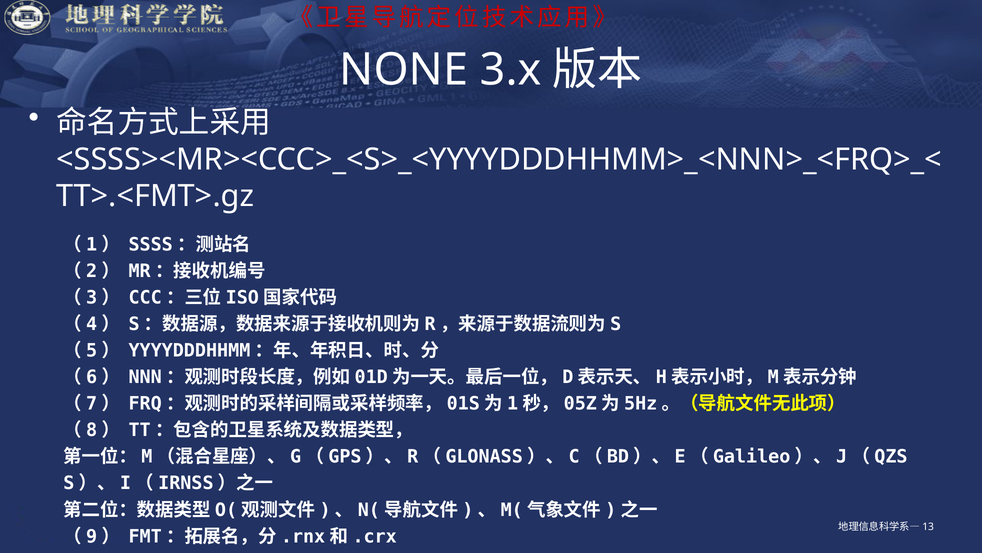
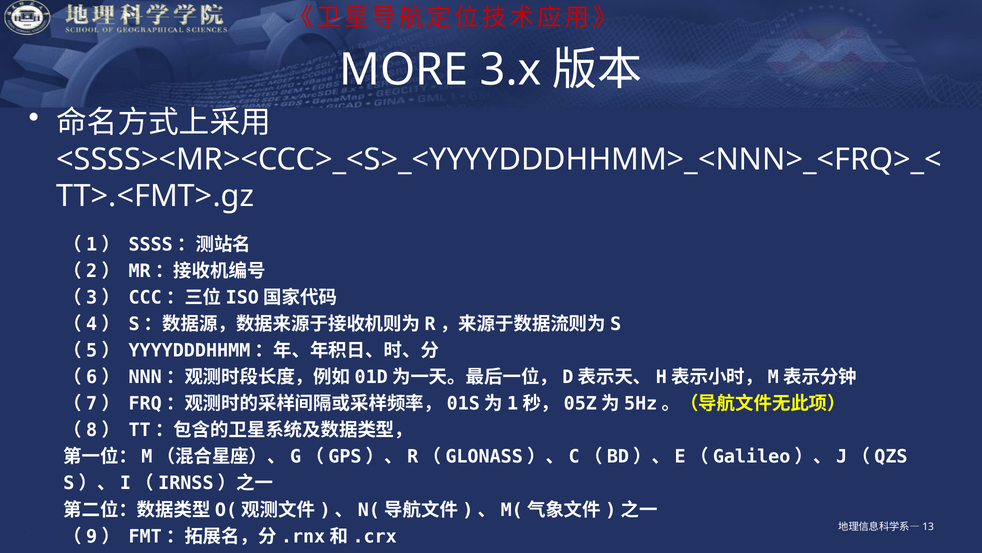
NONE: NONE -> MORE
